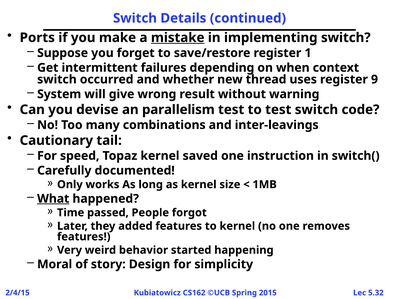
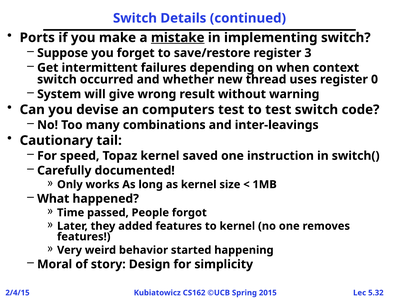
1: 1 -> 3
9: 9 -> 0
parallelism: parallelism -> computers
What underline: present -> none
